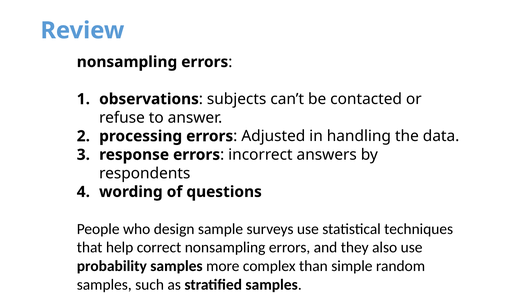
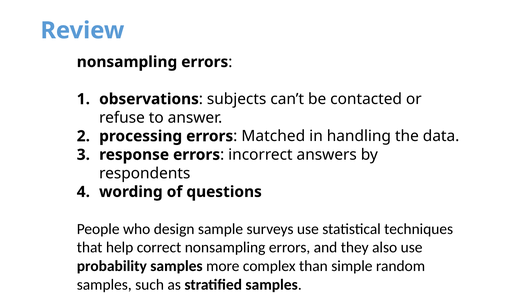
Adjusted: Adjusted -> Matched
